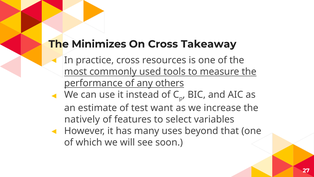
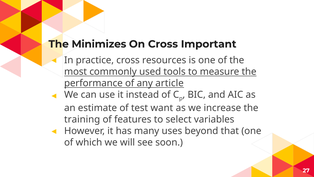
Takeaway: Takeaway -> Important
others: others -> article
natively: natively -> training
